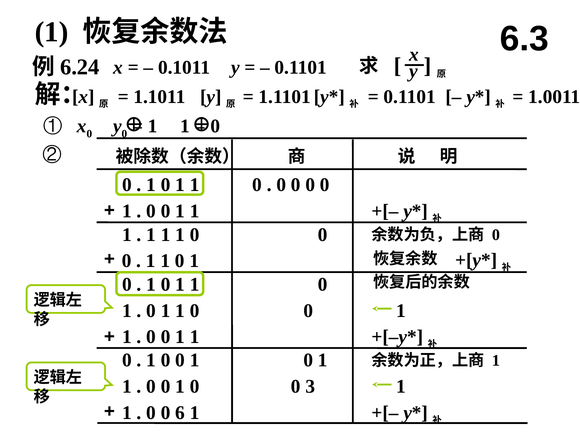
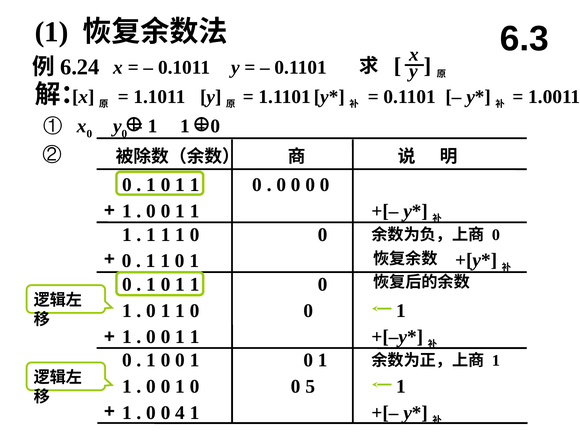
3: 3 -> 5
6: 6 -> 4
